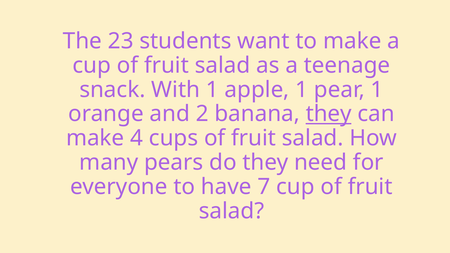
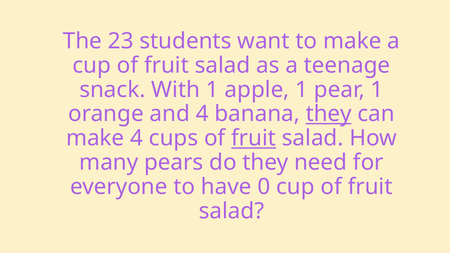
and 2: 2 -> 4
fruit at (254, 138) underline: none -> present
7: 7 -> 0
